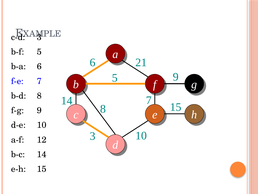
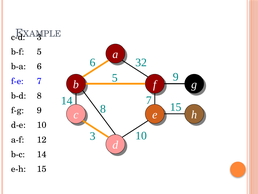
21: 21 -> 32
